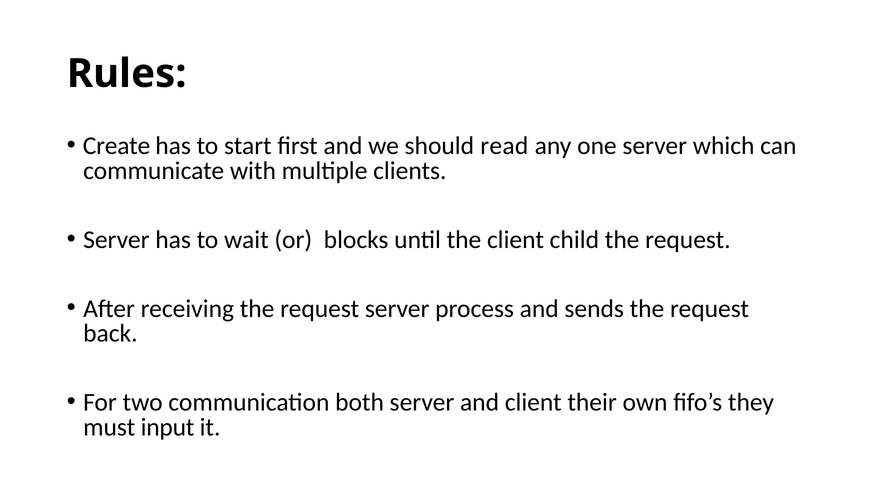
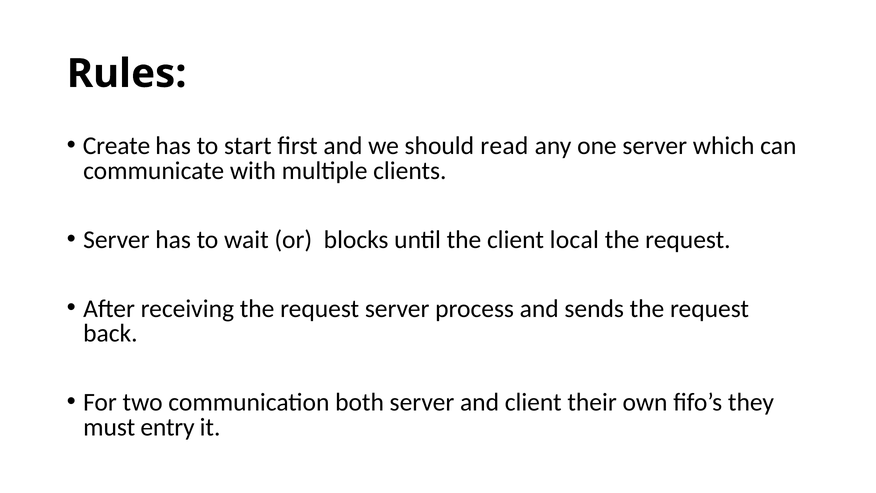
child: child -> local
input: input -> entry
